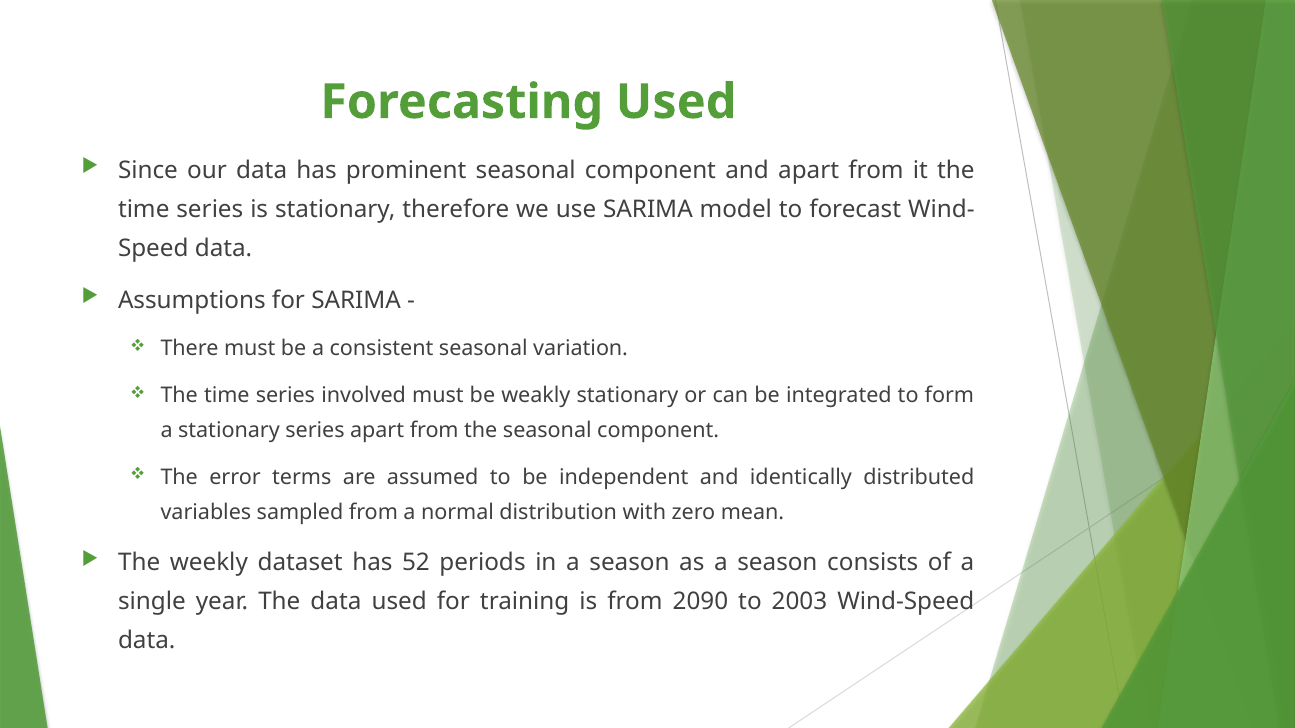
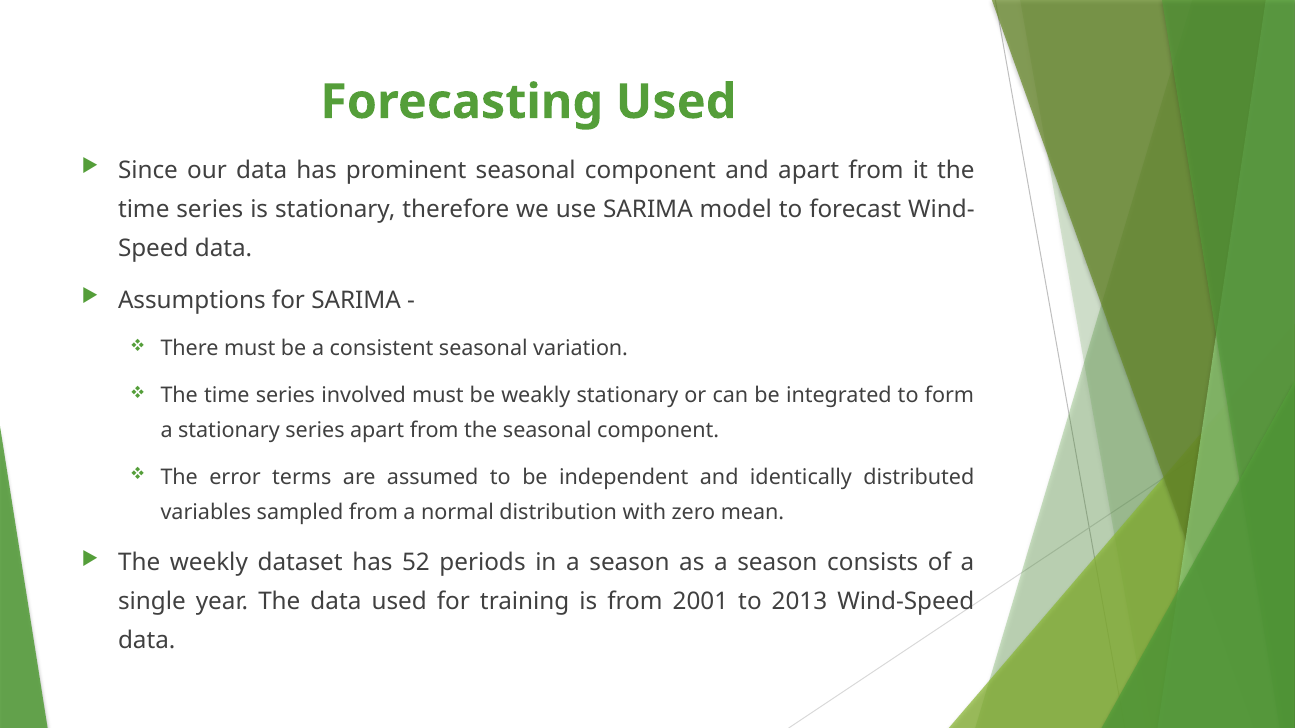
2090: 2090 -> 2001
2003: 2003 -> 2013
